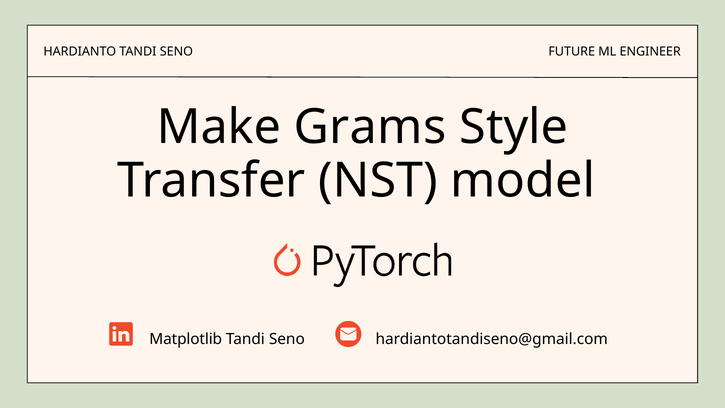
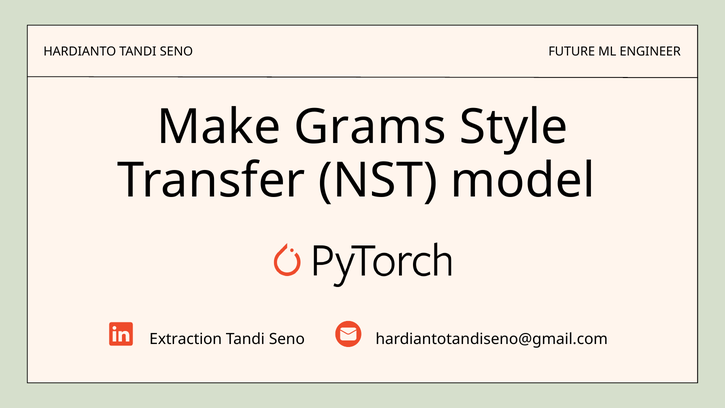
Matplotlib: Matplotlib -> Extraction
